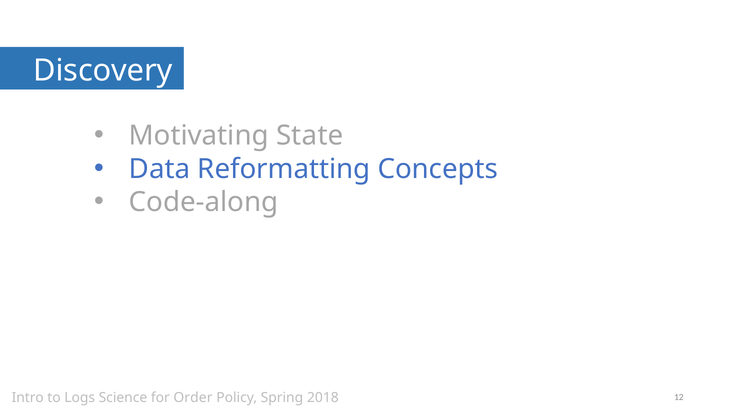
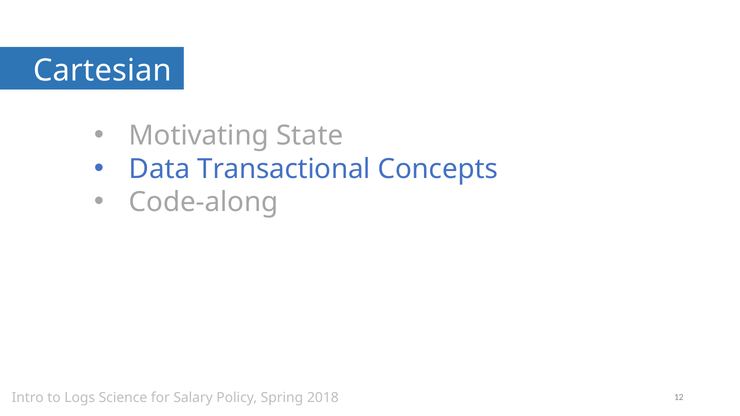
Discovery: Discovery -> Cartesian
Reformatting: Reformatting -> Transactional
Order: Order -> Salary
